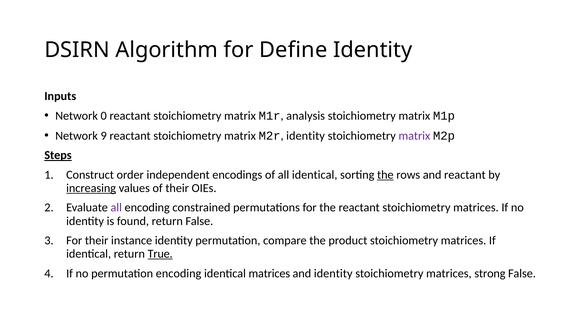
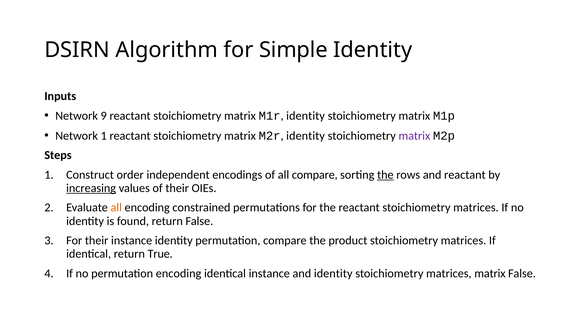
Define: Define -> Simple
0: 0 -> 9
M1r analysis: analysis -> identity
Network 9: 9 -> 1
Steps underline: present -> none
all identical: identical -> compare
all at (116, 207) colour: purple -> orange
True underline: present -> none
identical matrices: matrices -> instance
matrices strong: strong -> matrix
